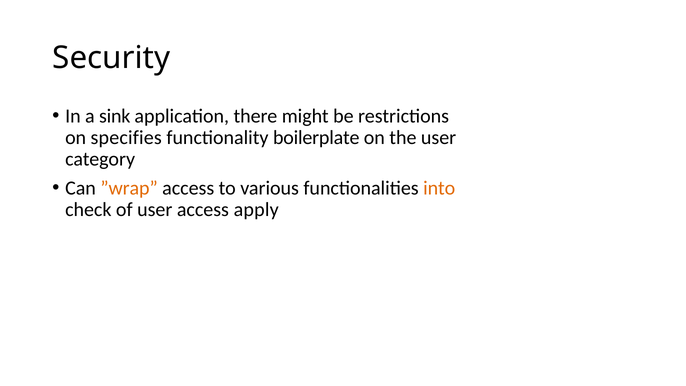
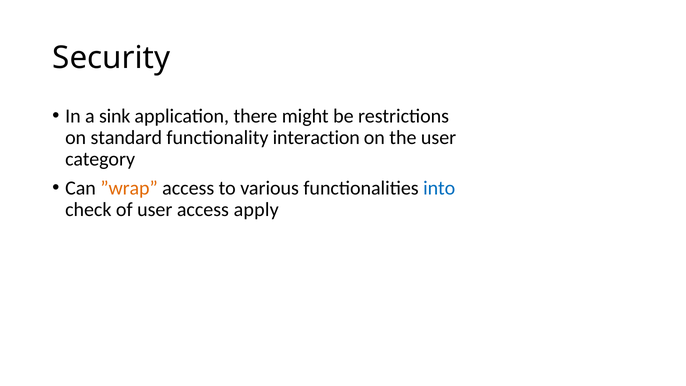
specifies: specifies -> standard
boilerplate: boilerplate -> interaction
into colour: orange -> blue
